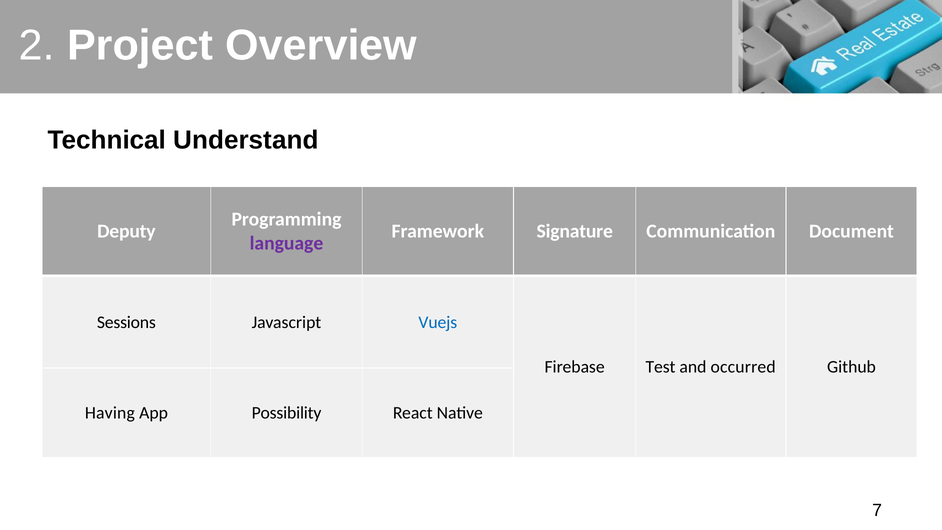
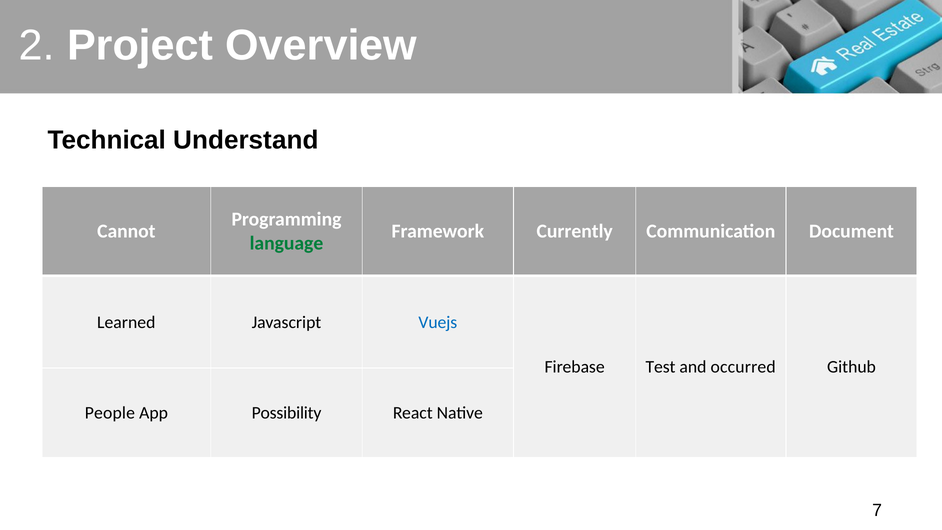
Deputy: Deputy -> Cannot
Signature: Signature -> Currently
language colour: purple -> green
Sessions: Sessions -> Learned
Having: Having -> People
